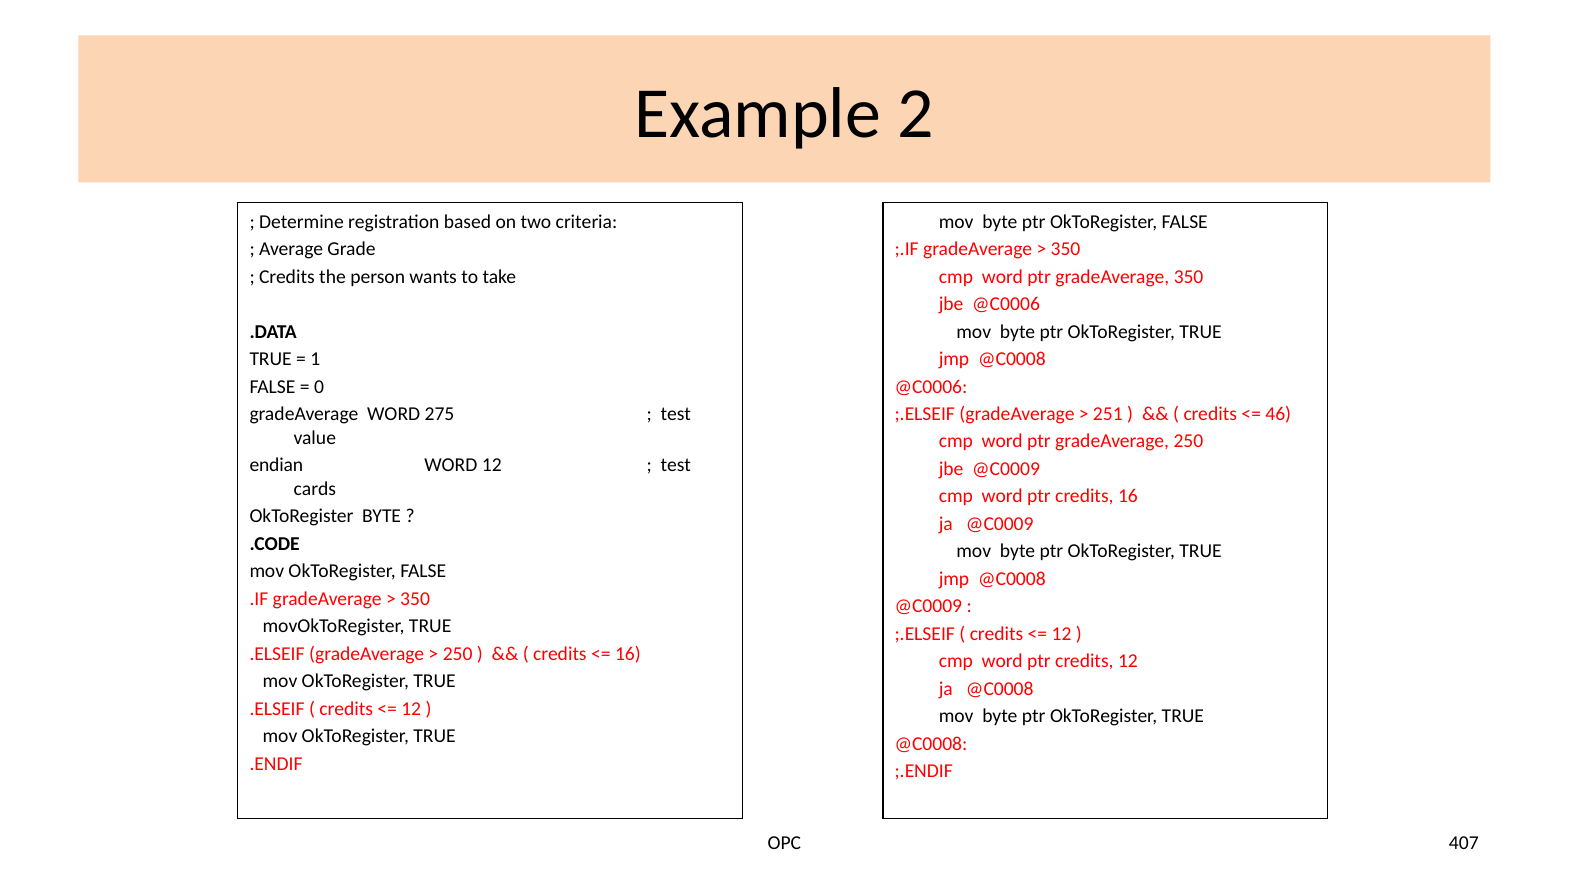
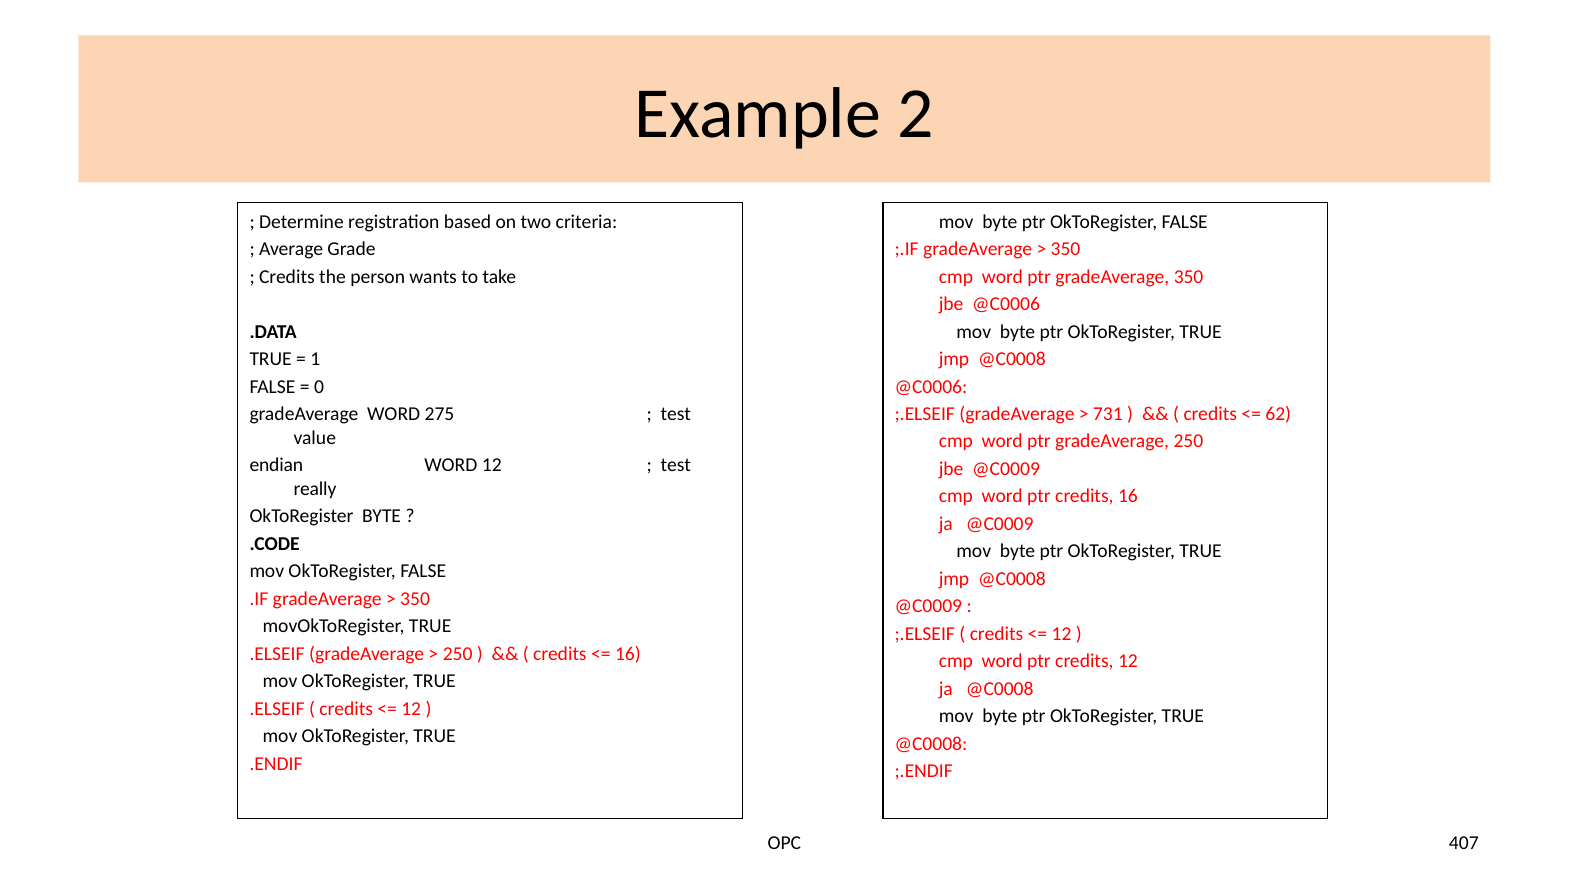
251: 251 -> 731
46: 46 -> 62
cards: cards -> really
